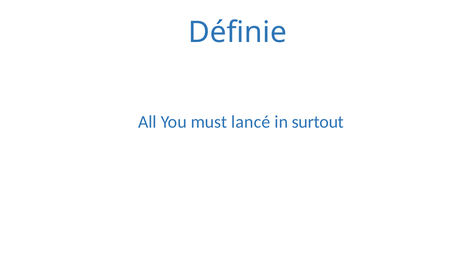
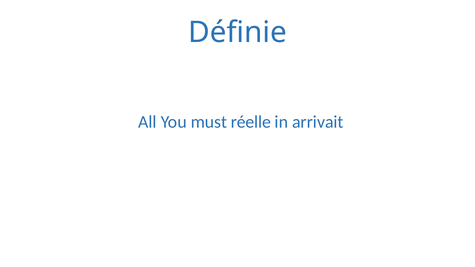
lancé: lancé -> réelle
surtout: surtout -> arrivait
